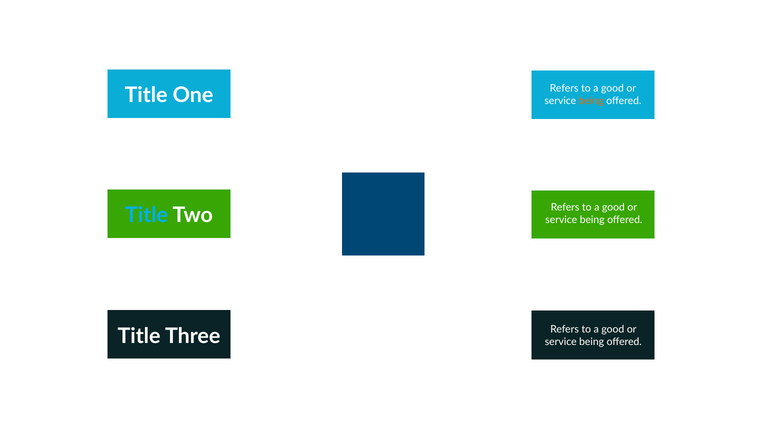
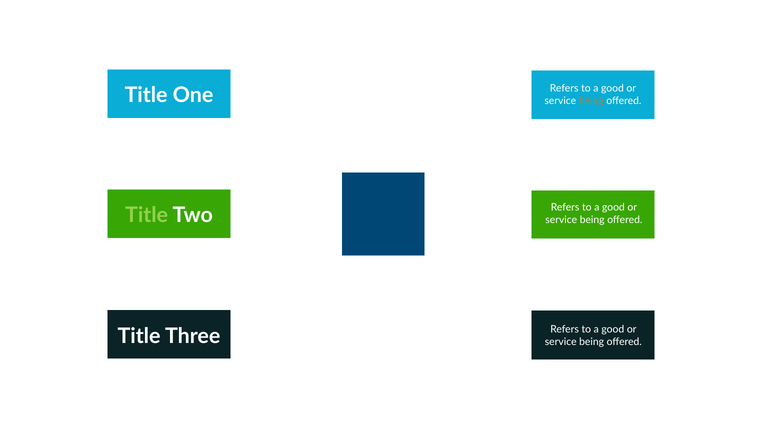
Title at (147, 215) colour: light blue -> light green
